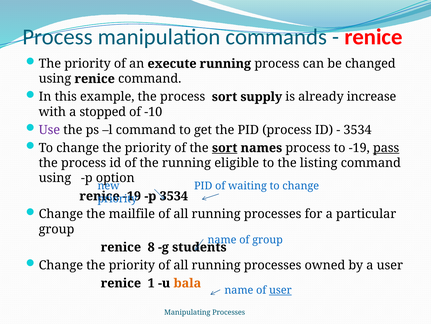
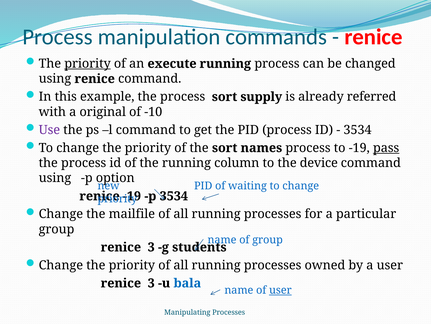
priority at (88, 64) underline: none -> present
increase: increase -> referred
stopped: stopped -> original
sort at (225, 148) underline: present -> none
eligible: eligible -> column
listing: listing -> device
8 at (151, 247): 8 -> 3
1 at (151, 283): 1 -> 3
bala colour: orange -> blue
